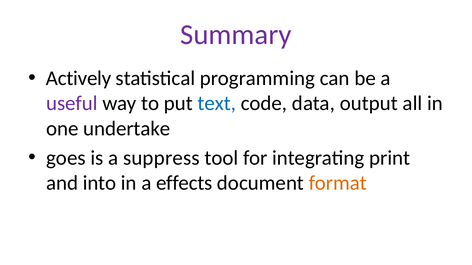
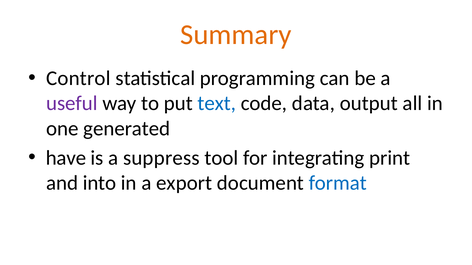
Summary colour: purple -> orange
Actively: Actively -> Control
undertake: undertake -> generated
goes: goes -> have
effects: effects -> export
format colour: orange -> blue
